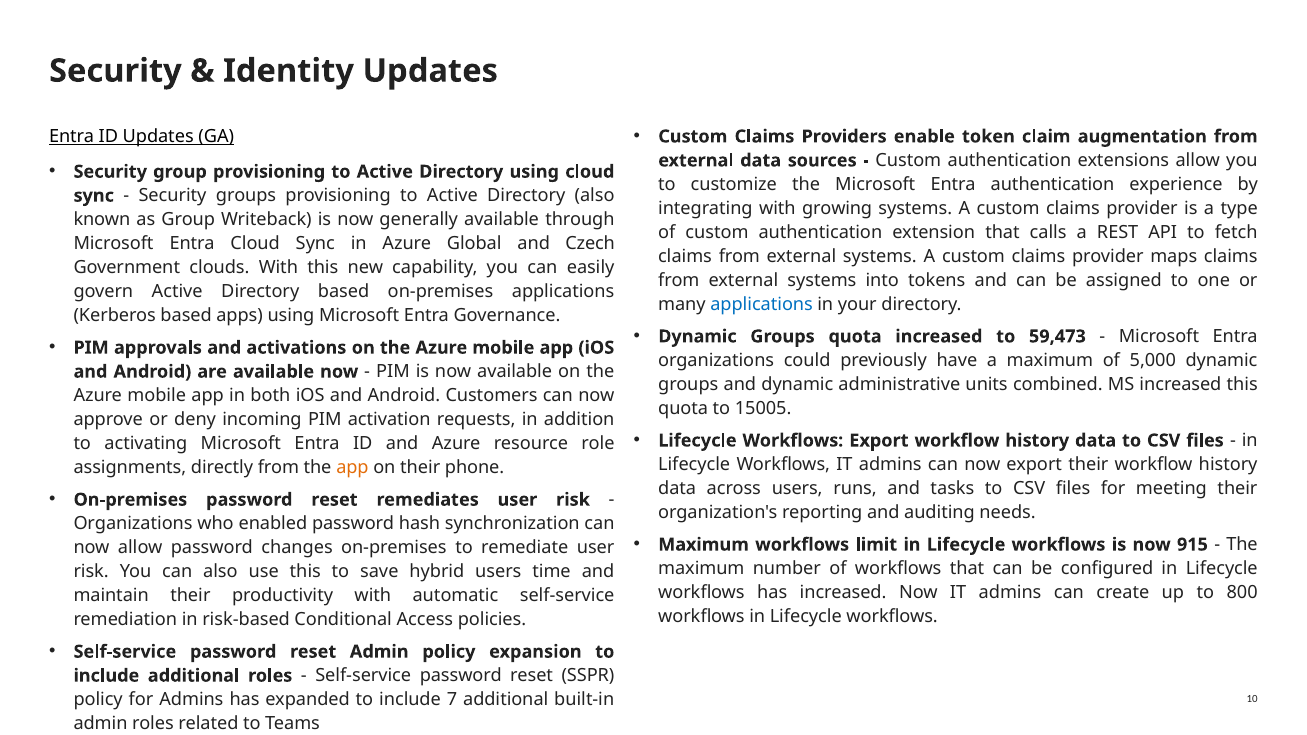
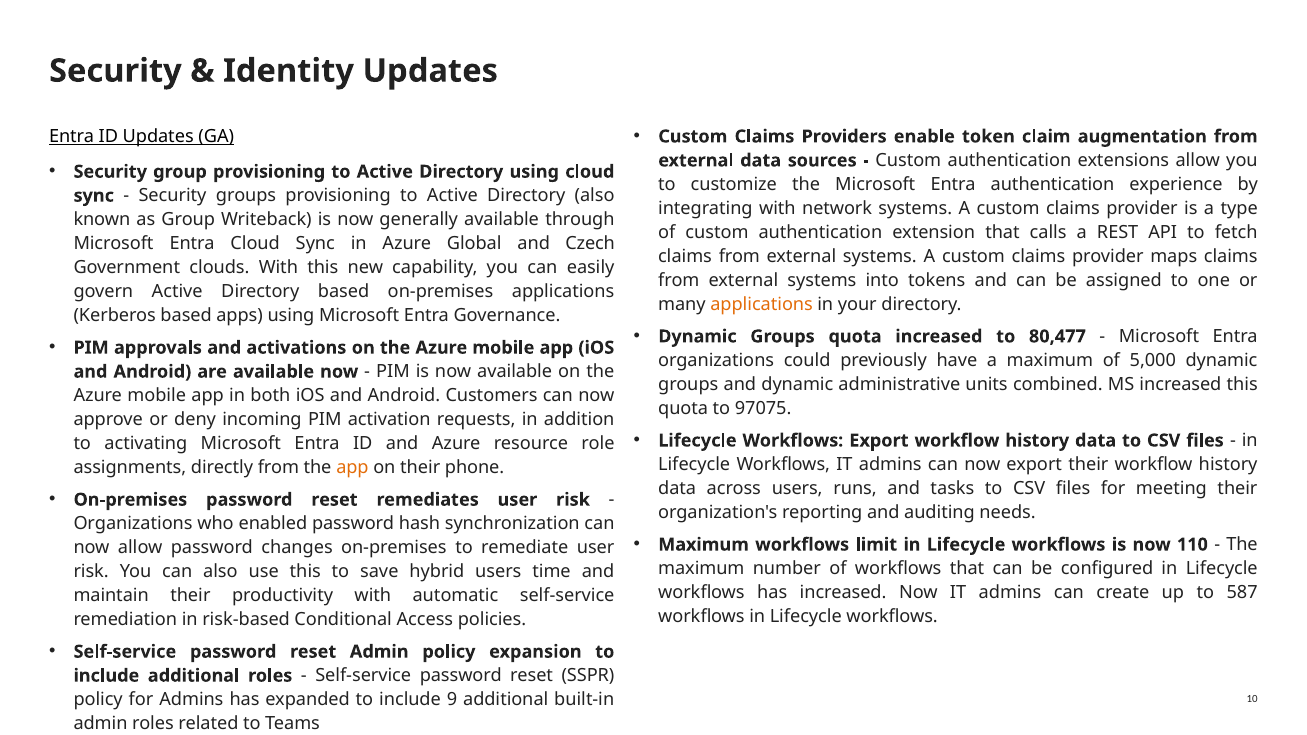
growing: growing -> network
applications at (762, 304) colour: blue -> orange
59,473: 59,473 -> 80,477
15005: 15005 -> 97075
915: 915 -> 110
800: 800 -> 587
7: 7 -> 9
